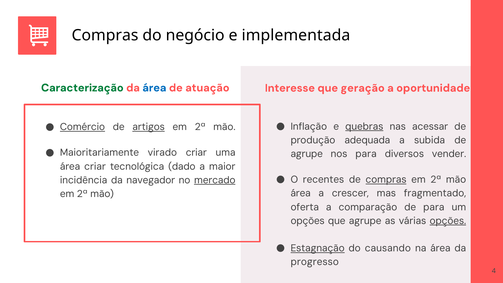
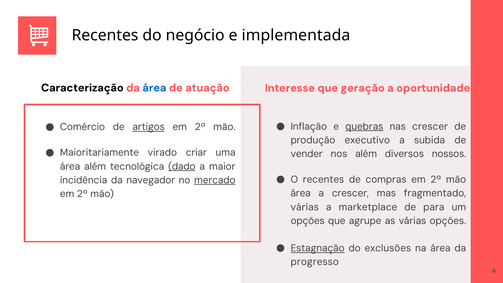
Compras at (105, 35): Compras -> Recentes
Caracterização colour: green -> black
nas acessar: acessar -> crescer
Comércio underline: present -> none
adequada: adequada -> executivo
agrupe at (307, 154): agrupe -> vender
nos para: para -> além
vender: vender -> nossos
área criar: criar -> além
dado underline: none -> present
compras at (386, 180) underline: present -> none
oferta at (305, 207): oferta -> várias
comparação: comparação -> marketplace
opções at (448, 221) underline: present -> none
causando: causando -> exclusões
